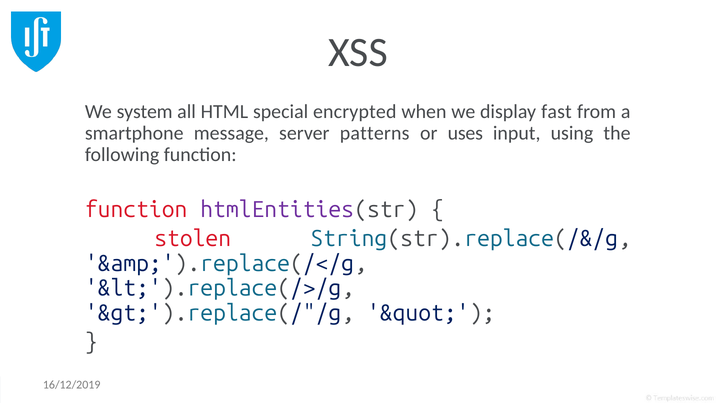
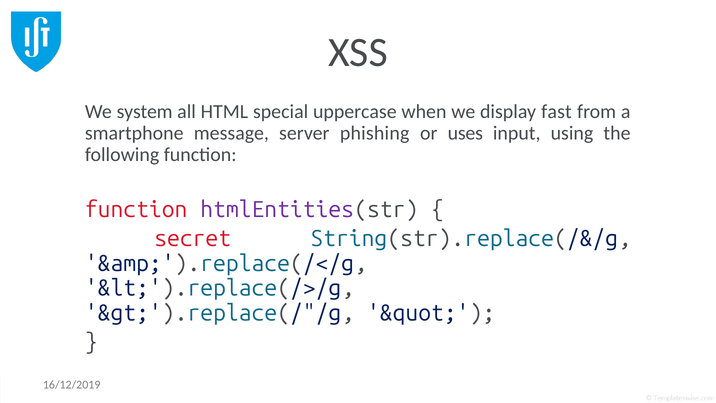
encrypted: encrypted -> uppercase
patterns: patterns -> phishing
stolen: stolen -> secret
